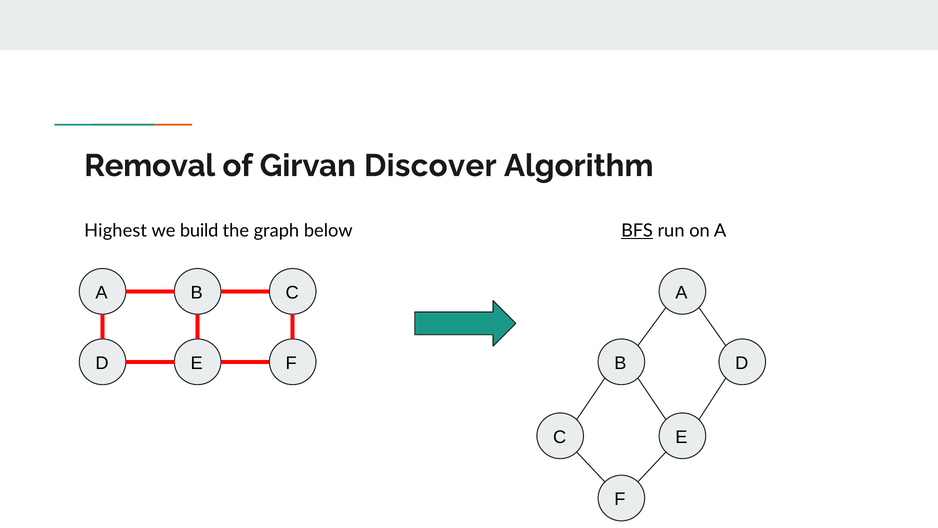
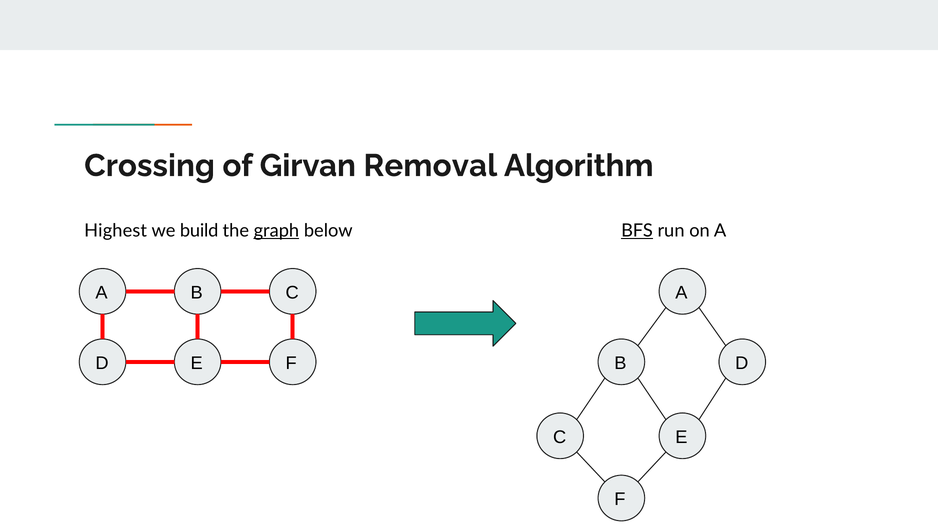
Removal: Removal -> Crossing
Discover: Discover -> Removal
graph underline: none -> present
